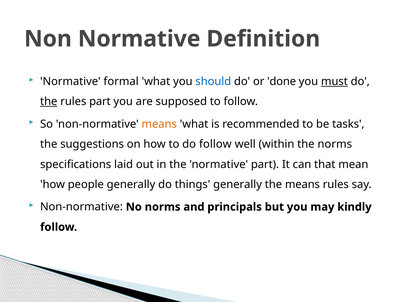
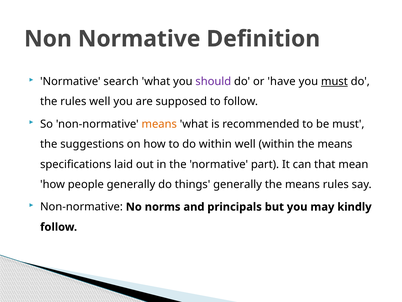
formal: formal -> search
should colour: blue -> purple
done: done -> have
the at (49, 101) underline: present -> none
rules part: part -> well
be tasks: tasks -> must
do follow: follow -> within
within the norms: norms -> means
